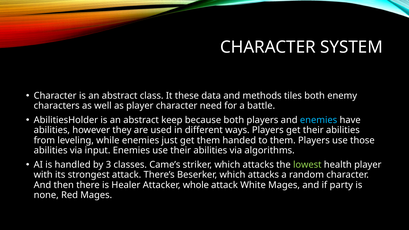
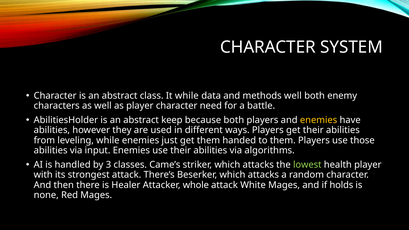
It these: these -> while
methods tiles: tiles -> well
enemies at (319, 120) colour: light blue -> yellow
party: party -> holds
